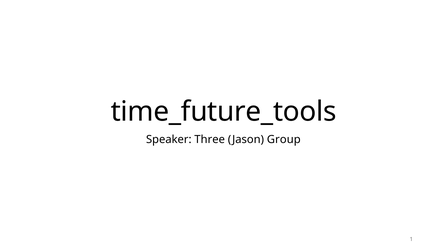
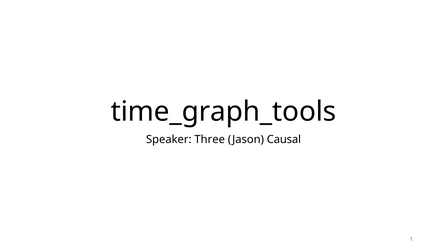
time_future_tools: time_future_tools -> time_graph_tools
Group: Group -> Causal
